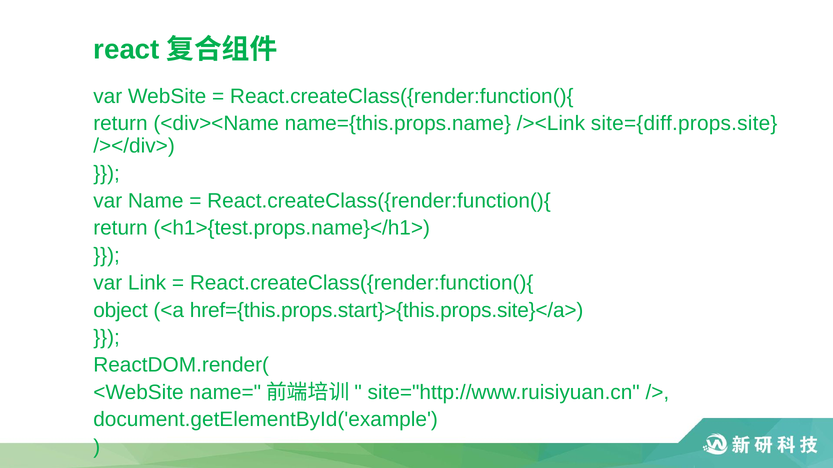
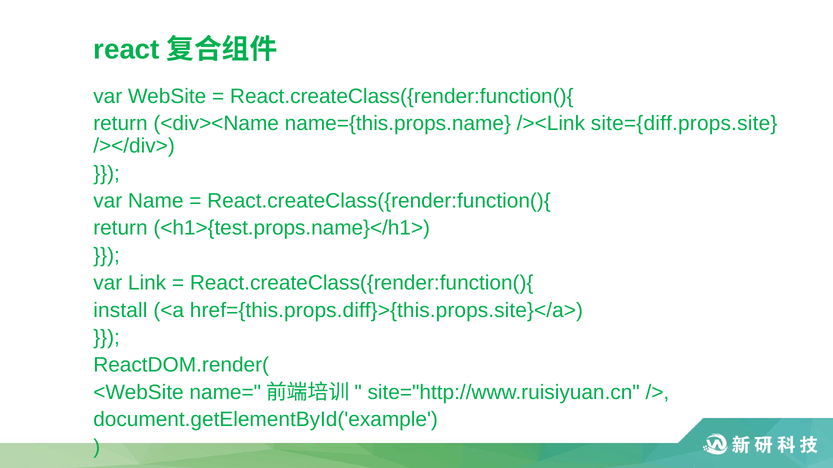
object: object -> install
href={this.props.start}>{this.props.site}</a>: href={this.props.start}>{this.props.site}</a> -> href={this.props.diff}>{this.props.site}</a>
